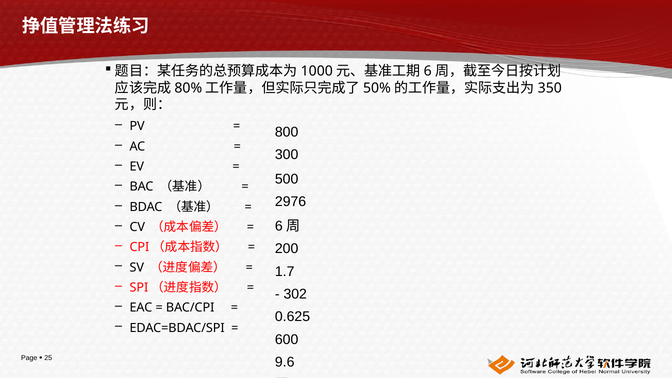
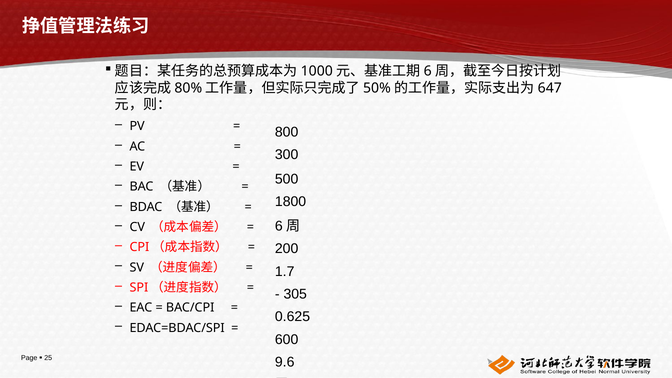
350: 350 -> 647
2976: 2976 -> 1800
302: 302 -> 305
